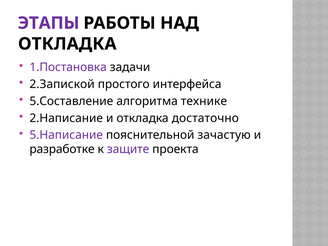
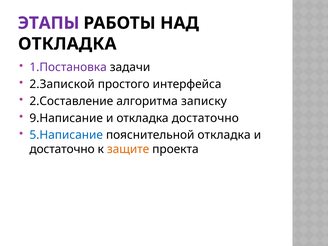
5.Составление: 5.Составление -> 2.Составление
технике: технике -> записку
2.Написание: 2.Написание -> 9.Написание
5.Написание colour: purple -> blue
пояснительной зачастую: зачастую -> откладка
разработке at (62, 149): разработке -> достаточно
защите colour: purple -> orange
